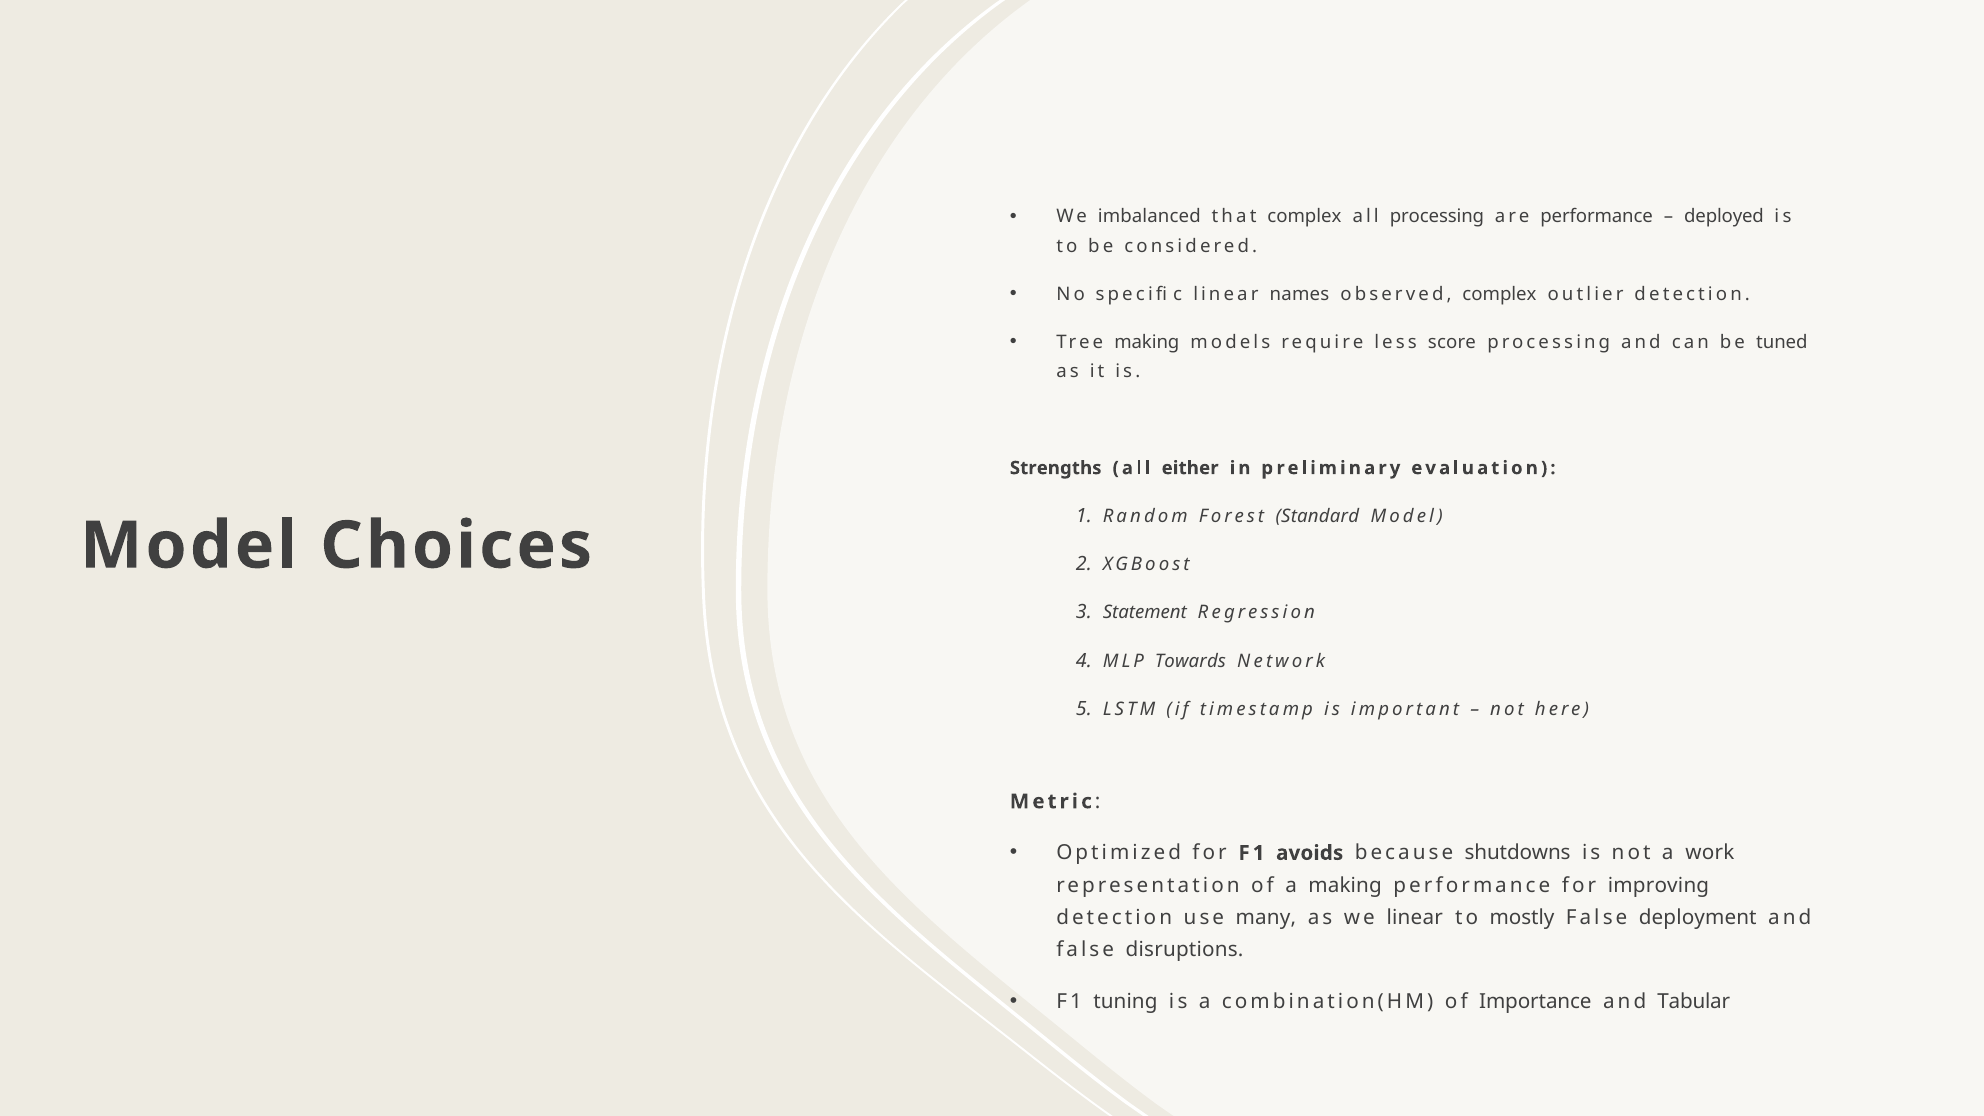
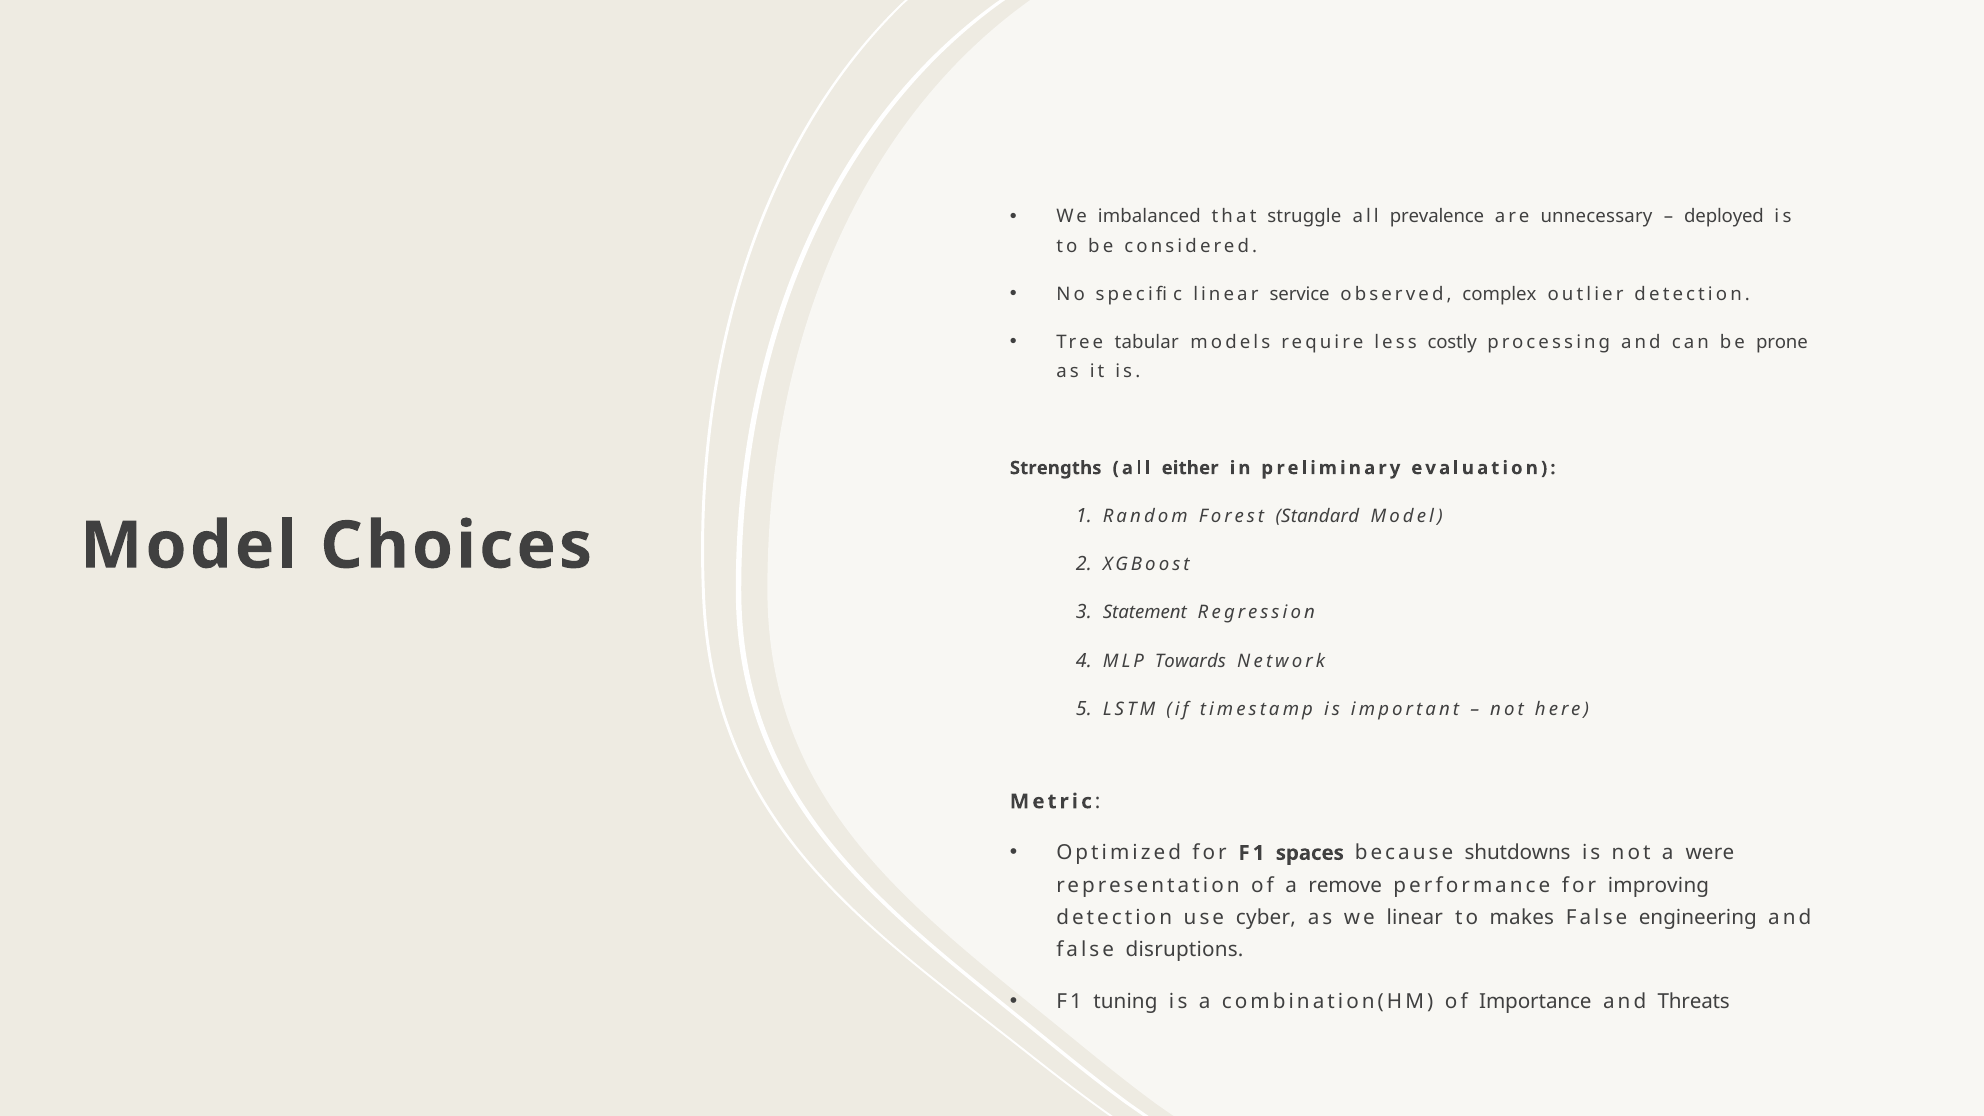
that complex: complex -> struggle
all processing: processing -> prevalence
are performance: performance -> unnecessary
names: names -> service
Tree making: making -> tabular
score: score -> costly
tuned: tuned -> prone
avoids: avoids -> spaces
work: work -> were
a making: making -> remove
many: many -> cyber
mostly: mostly -> makes
deployment: deployment -> engineering
Tabular: Tabular -> Threats
